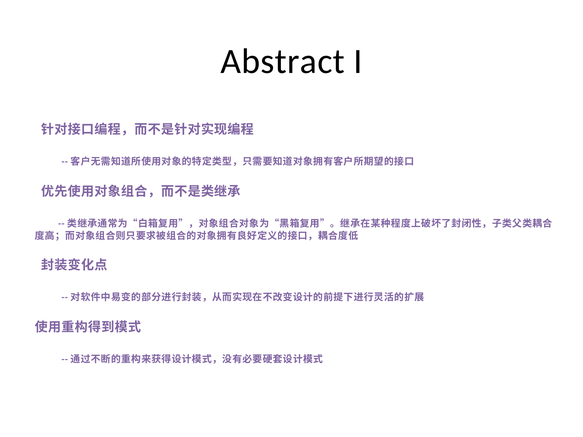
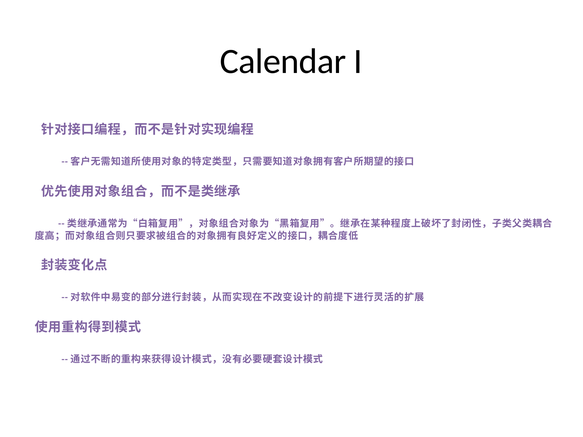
Abstract: Abstract -> Calendar
